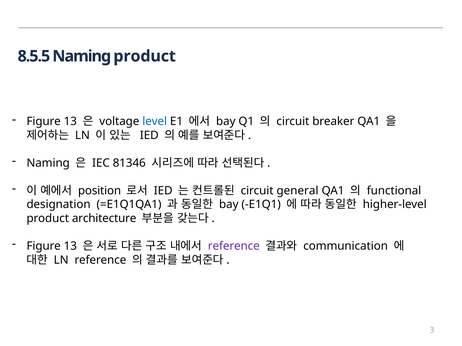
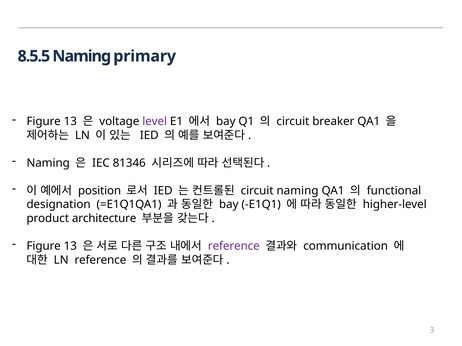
Naming product: product -> primary
level colour: blue -> purple
circuit general: general -> naming
